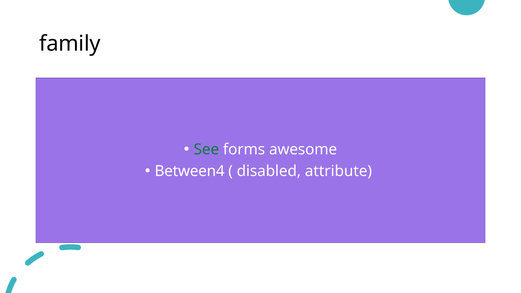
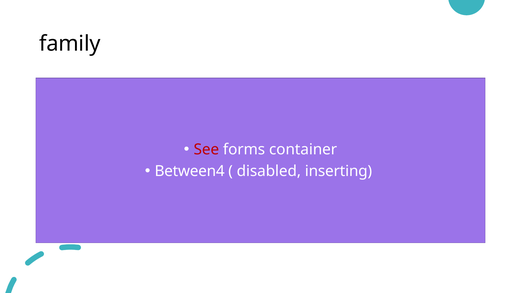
See colour: green -> red
awesome: awesome -> container
attribute: attribute -> inserting
